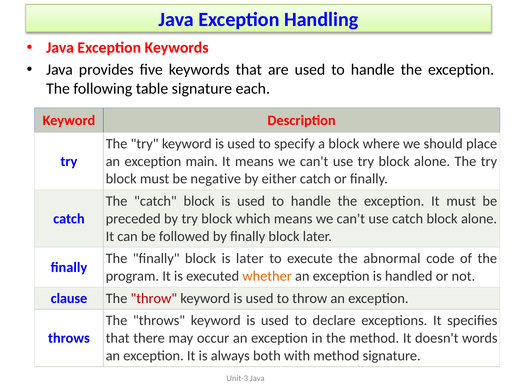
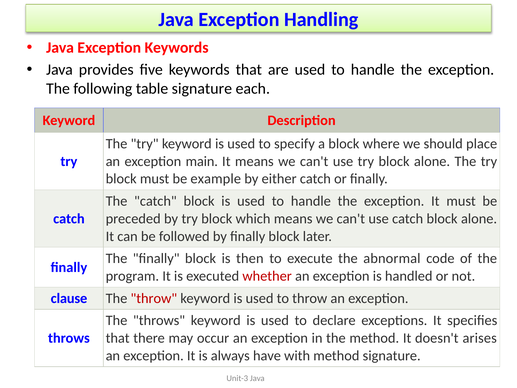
negative: negative -> example
is later: later -> then
whether colour: orange -> red
words: words -> arises
both: both -> have
